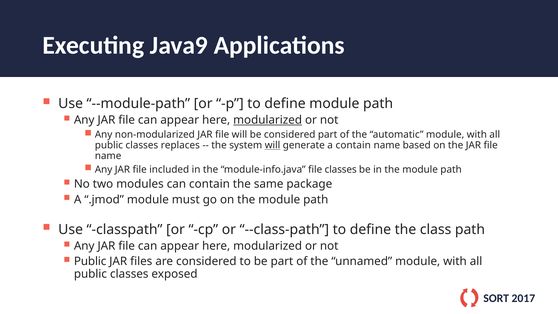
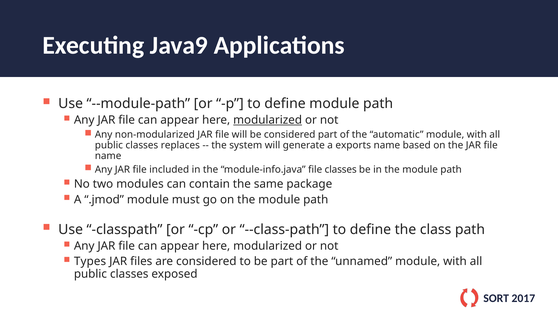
will at (273, 145) underline: present -> none
a contain: contain -> exports
Public at (90, 261): Public -> Types
